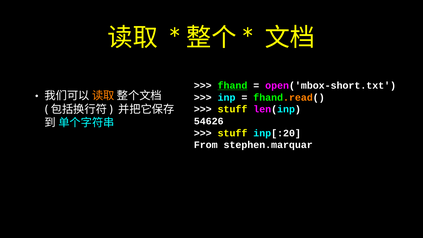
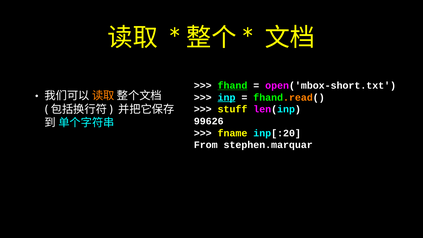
inp underline: none -> present
54626: 54626 -> 99626
stuff at (233, 133): stuff -> fname
